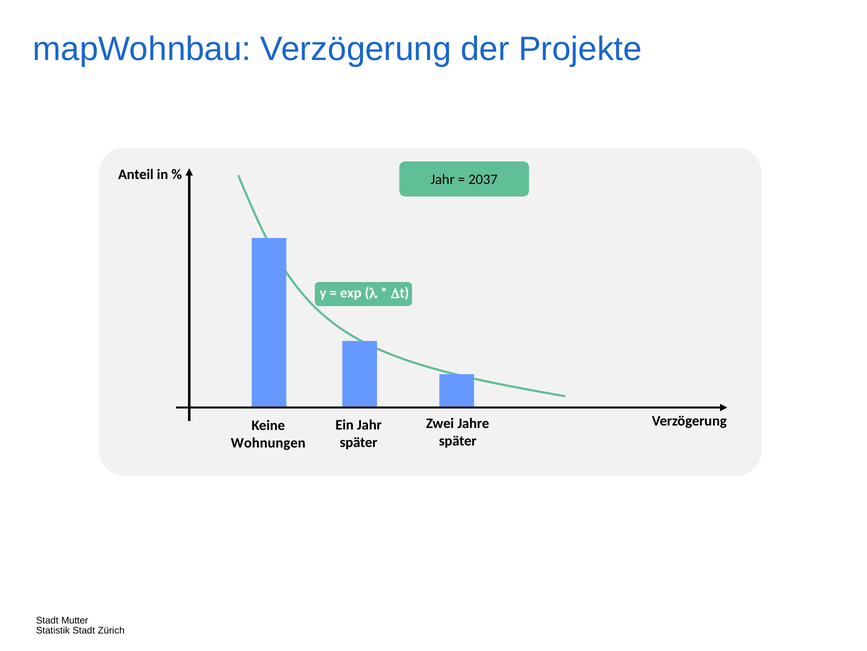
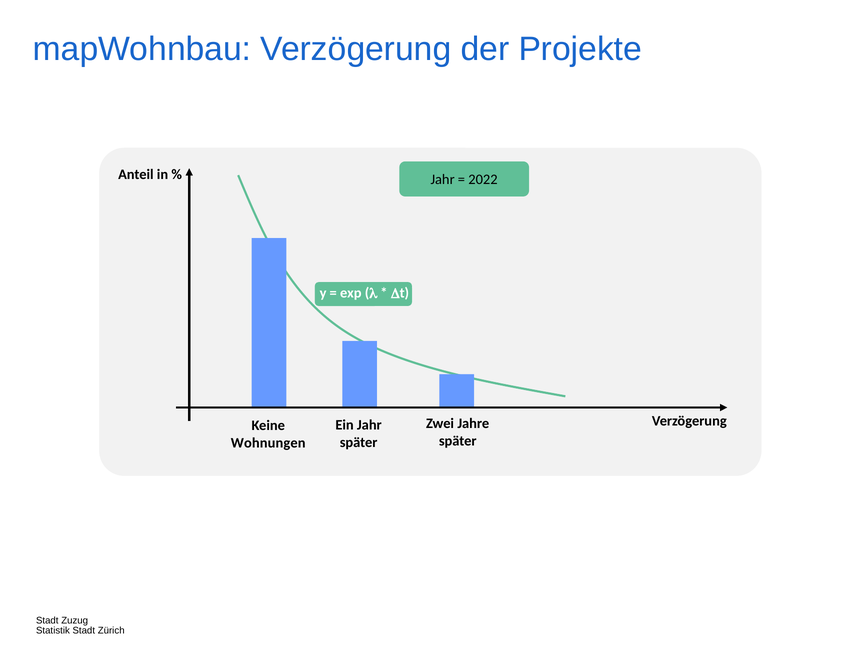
2037: 2037 -> 2022
Mutter: Mutter -> Zuzug
